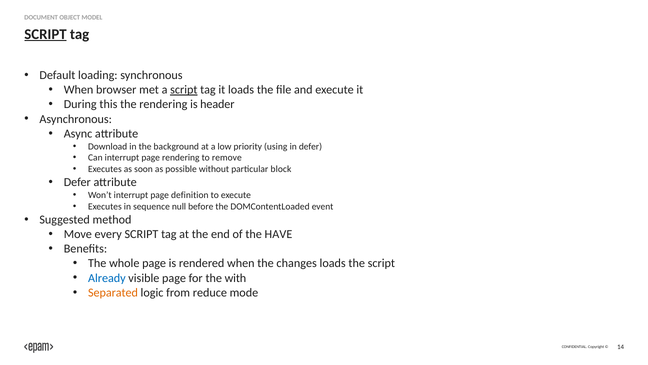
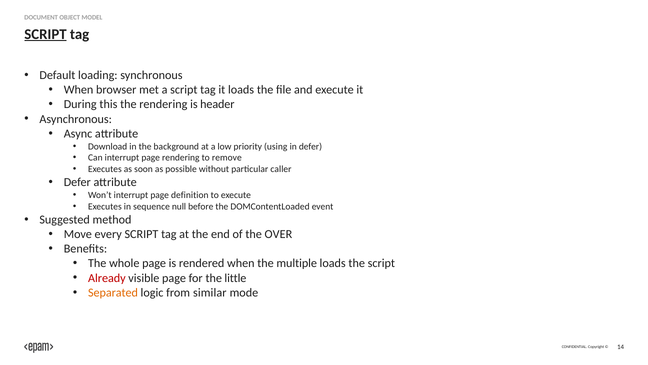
script at (184, 90) underline: present -> none
block: block -> caller
HAVE: HAVE -> OVER
changes: changes -> multiple
Already colour: blue -> red
with: with -> little
reduce: reduce -> similar
